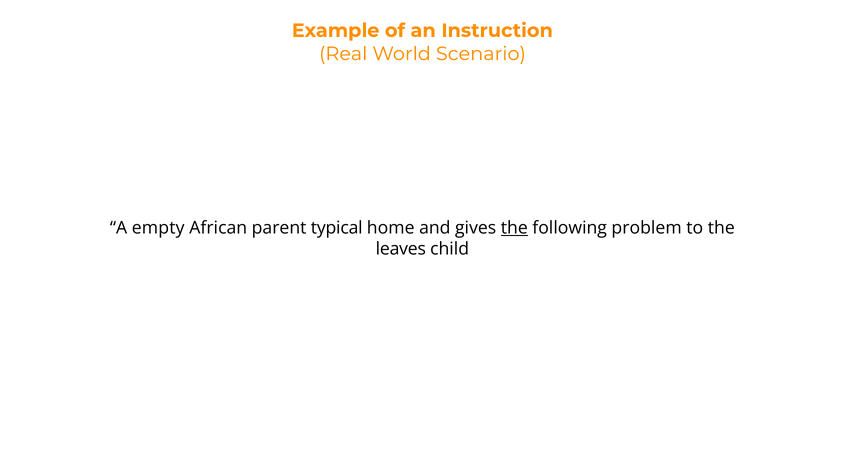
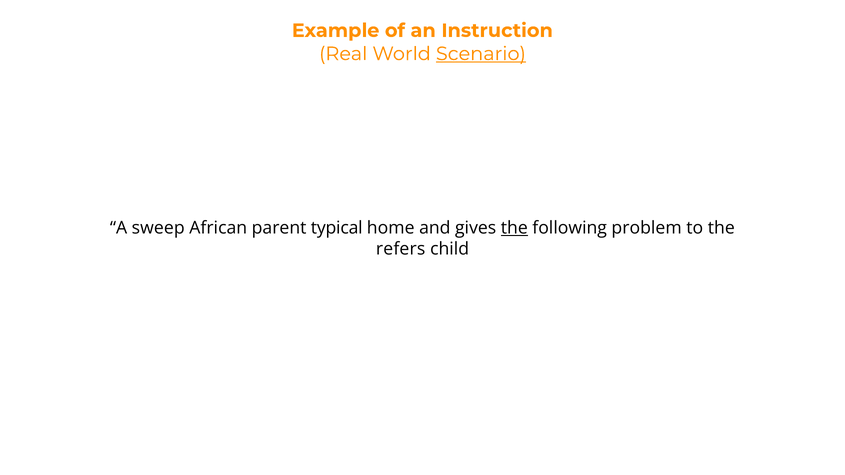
Scenario underline: none -> present
empty: empty -> sweep
leaves: leaves -> refers
